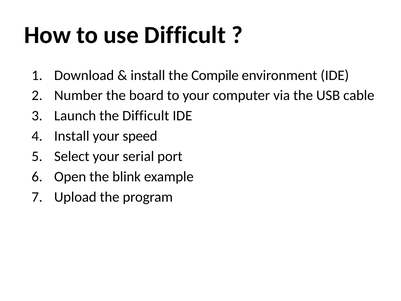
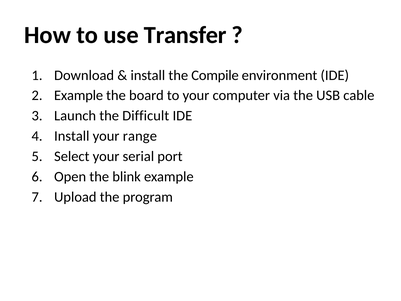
use Difficult: Difficult -> Transfer
Number at (78, 95): Number -> Example
speed: speed -> range
